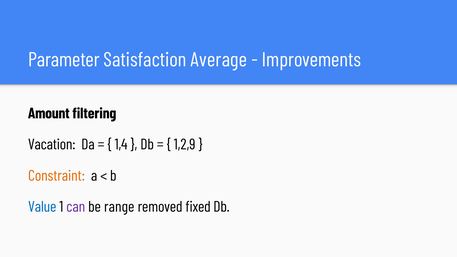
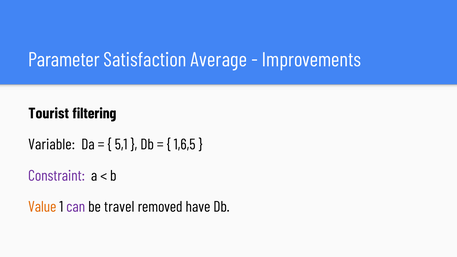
Amount: Amount -> Tourist
Vacation: Vacation -> Variable
1,4: 1,4 -> 5,1
1,2,9: 1,2,9 -> 1,6,5
Constraint colour: orange -> purple
Value colour: blue -> orange
range: range -> travel
fixed: fixed -> have
